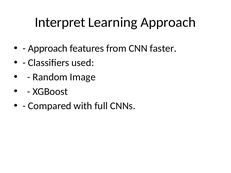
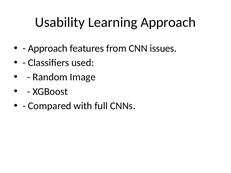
Interpret: Interpret -> Usability
faster: faster -> issues
